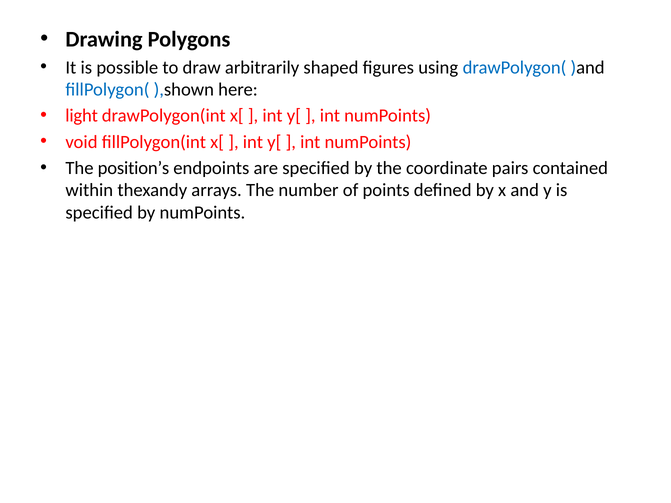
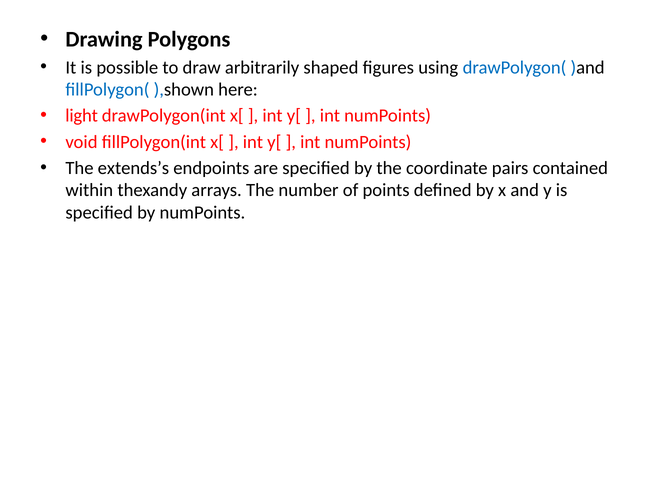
position’s: position’s -> extends’s
